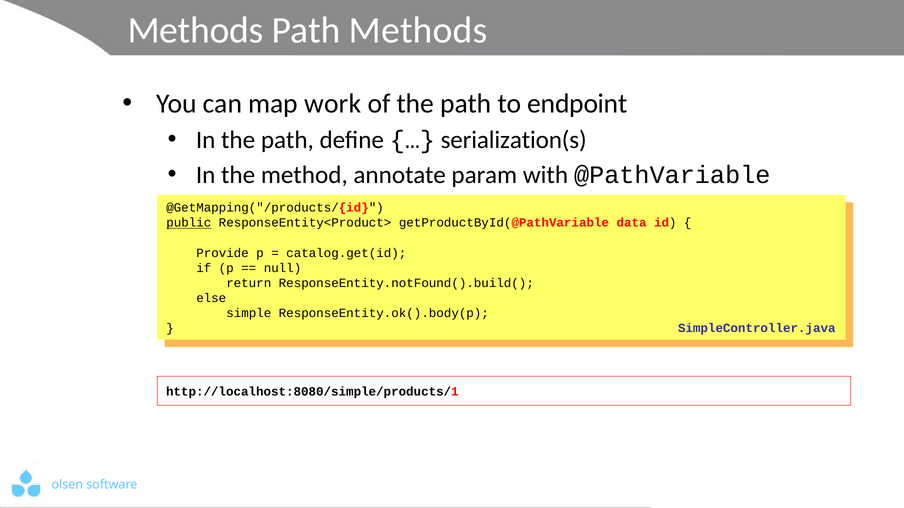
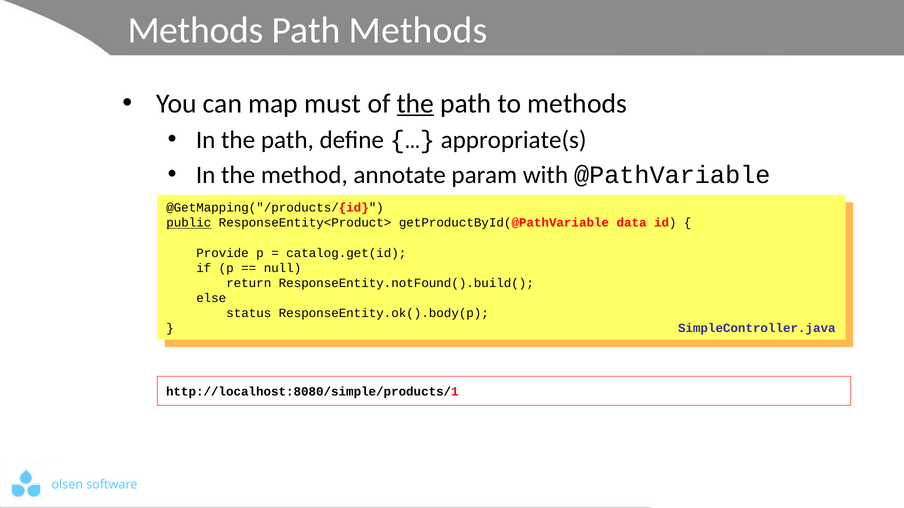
work: work -> must
the at (415, 104) underline: none -> present
to endpoint: endpoint -> methods
serialization(s: serialization(s -> appropriate(s
simple: simple -> status
